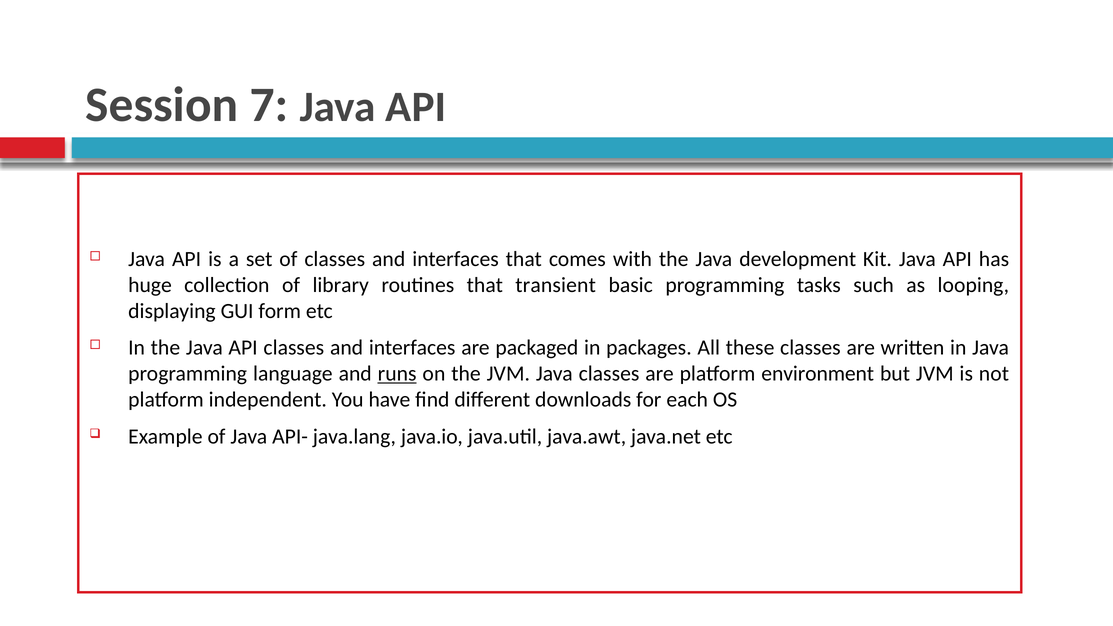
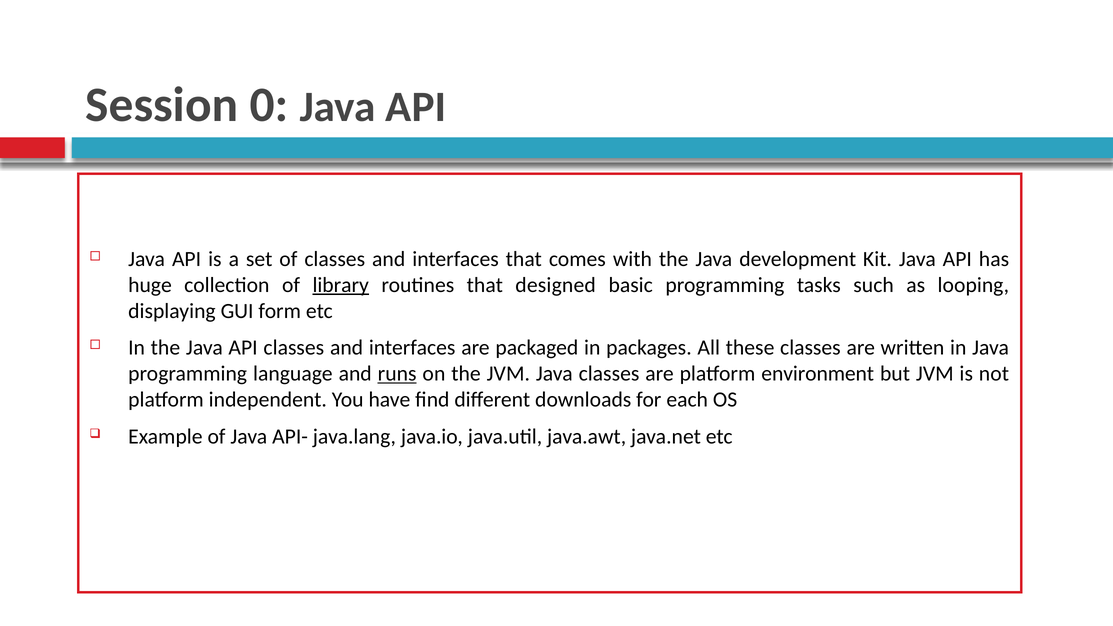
7: 7 -> 0
library underline: none -> present
transient: transient -> designed
